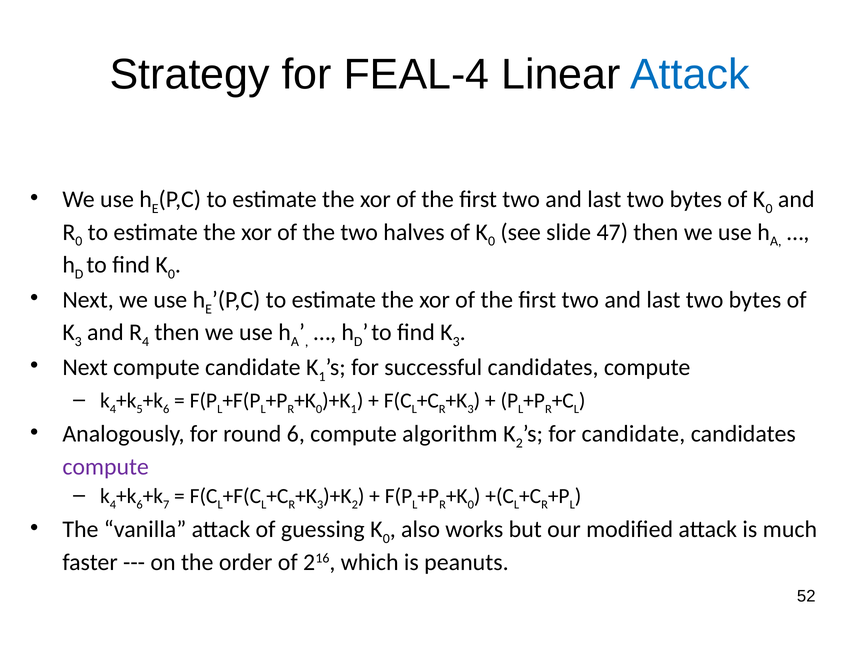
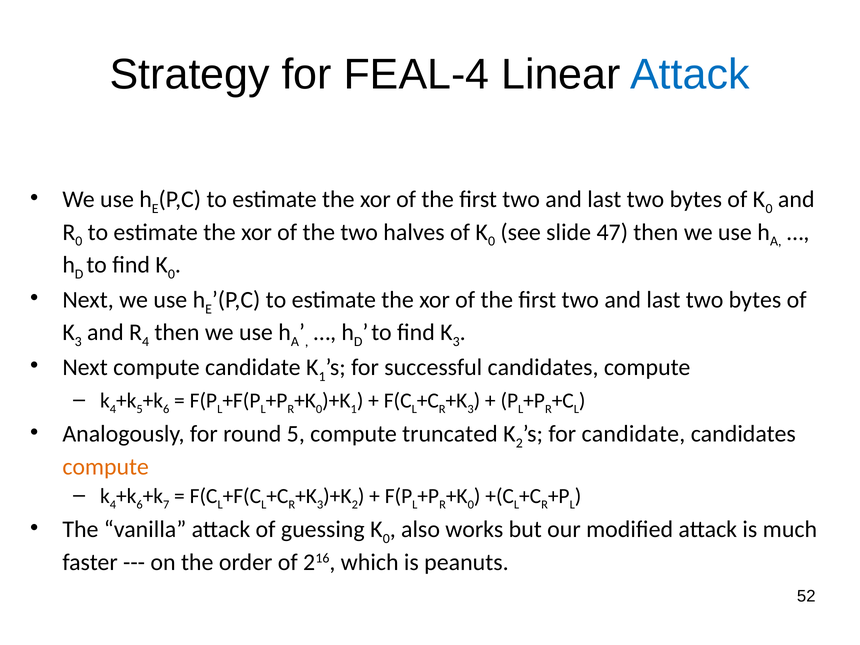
round 6: 6 -> 5
algorithm: algorithm -> truncated
compute at (106, 467) colour: purple -> orange
